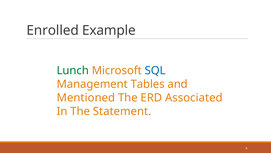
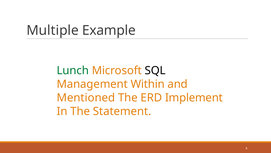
Enrolled: Enrolled -> Multiple
SQL colour: blue -> black
Tables: Tables -> Within
Associated: Associated -> Implement
